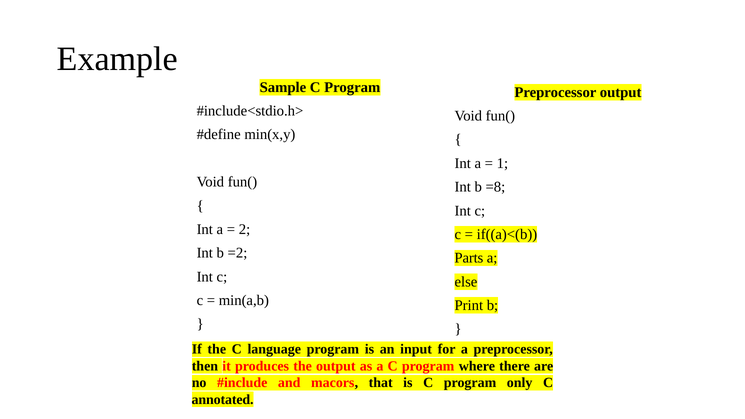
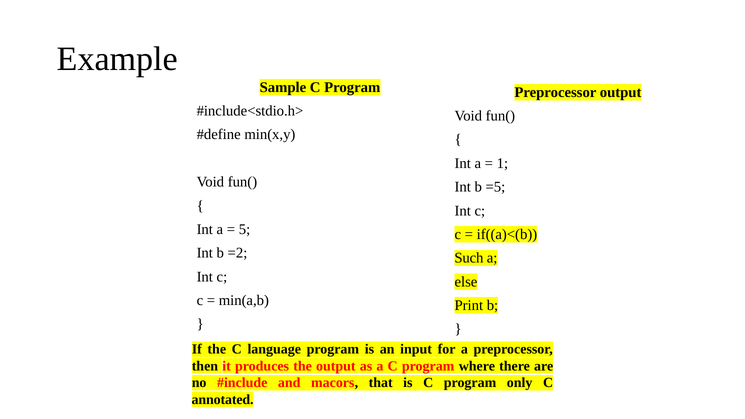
=8: =8 -> =5
2: 2 -> 5
Parts: Parts -> Such
